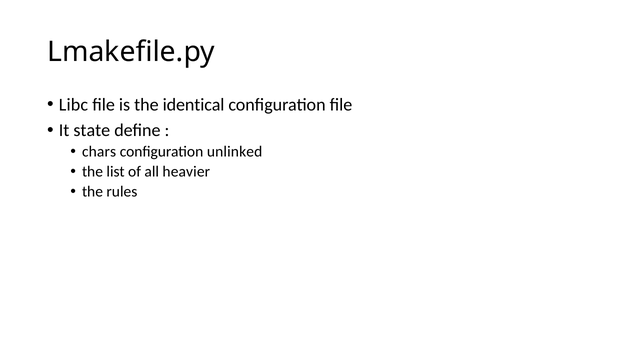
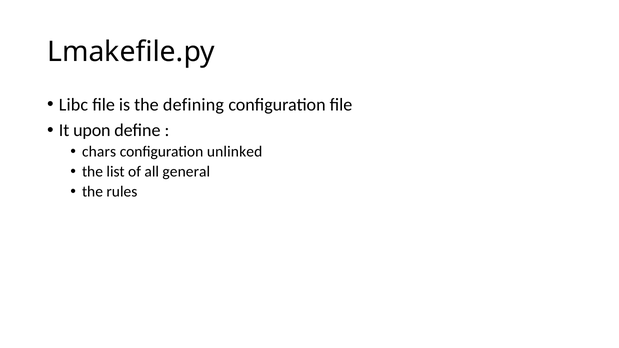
identical: identical -> defining
state: state -> upon
heavier: heavier -> general
